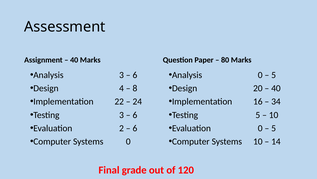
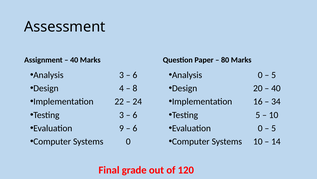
2: 2 -> 9
